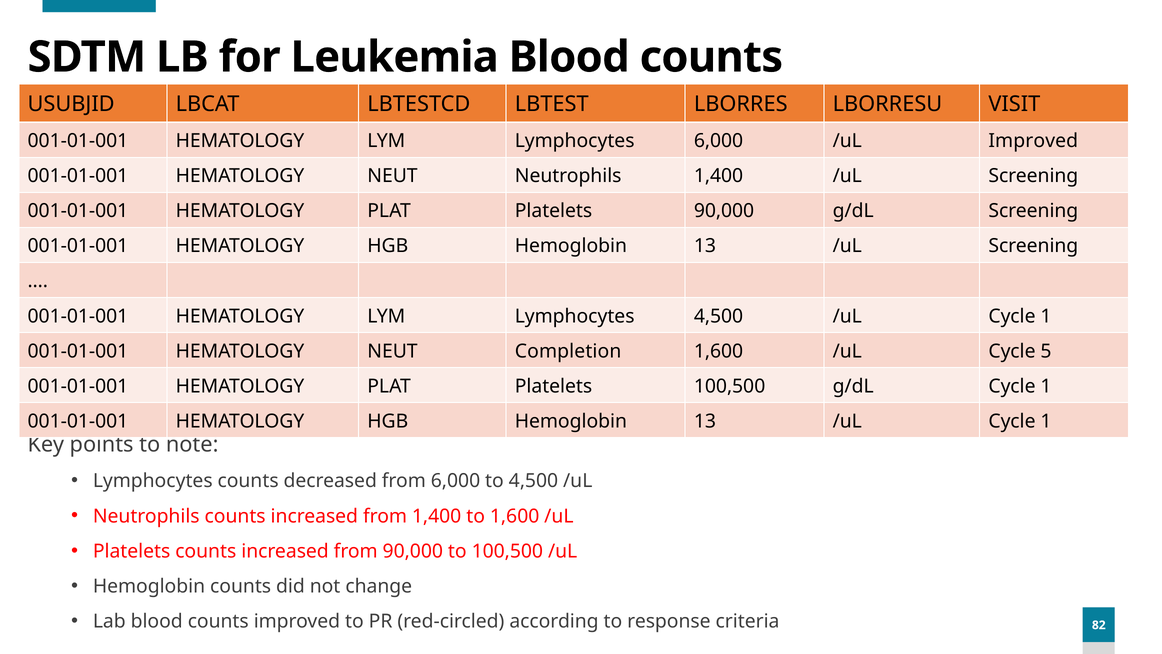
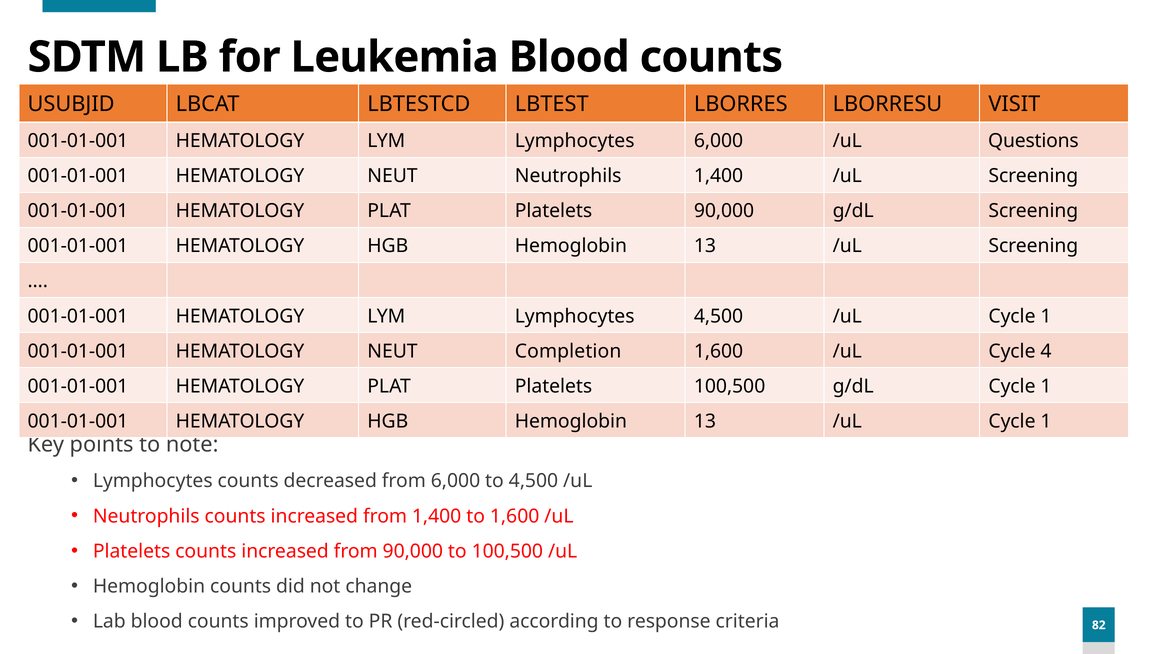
/uL Improved: Improved -> Questions
5: 5 -> 4
